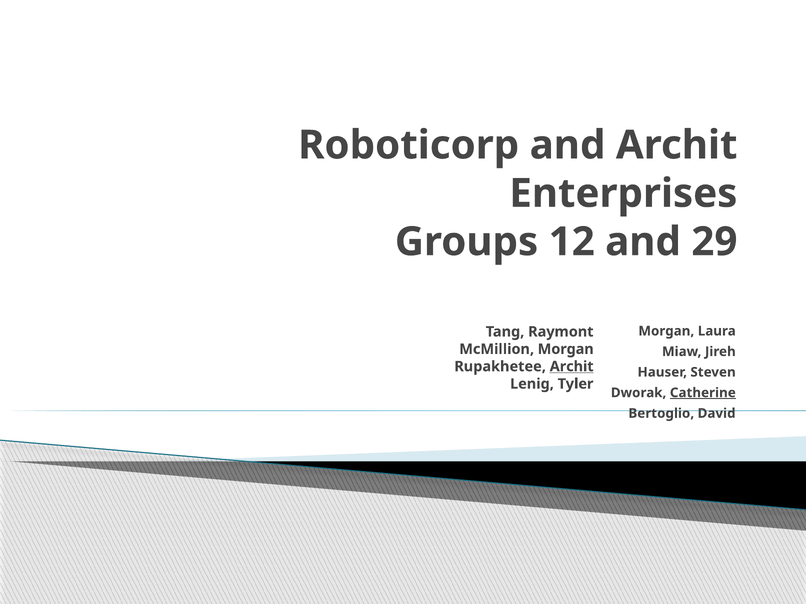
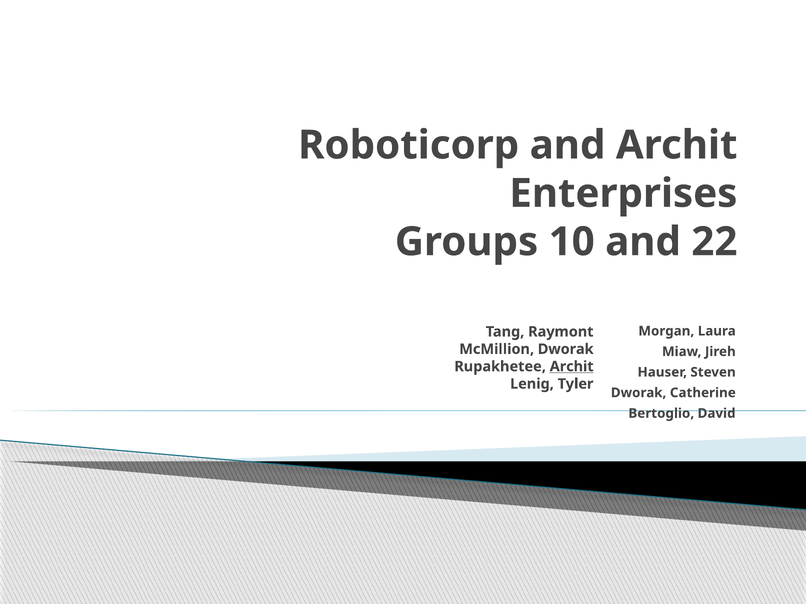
12: 12 -> 10
29: 29 -> 22
McMillion Morgan: Morgan -> Dworak
Catherine underline: present -> none
